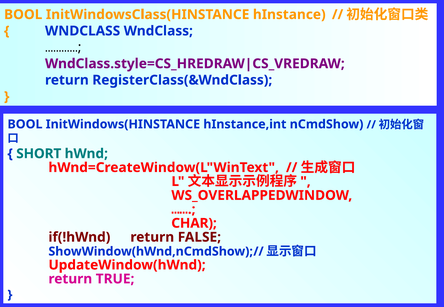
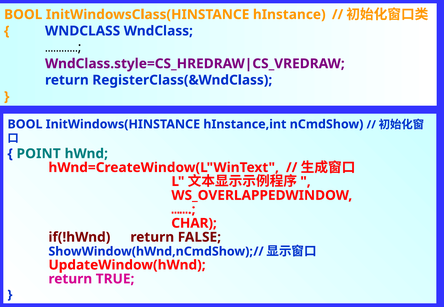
SHORT: SHORT -> POINT
